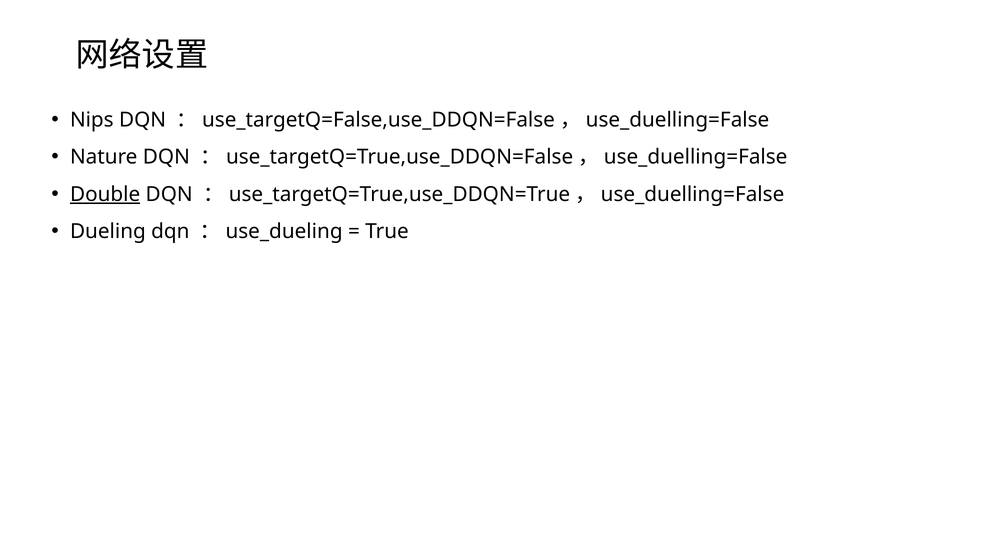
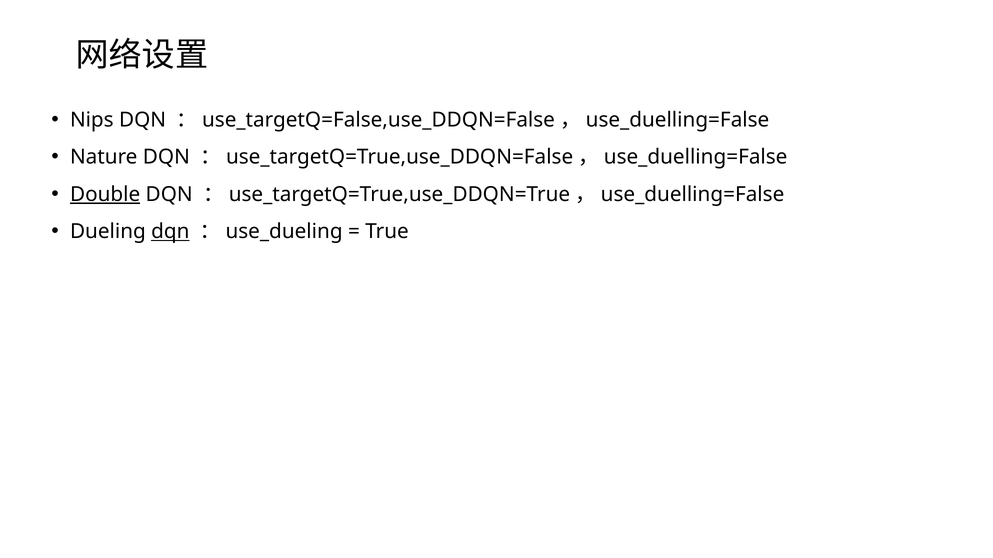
dqn at (170, 232) underline: none -> present
